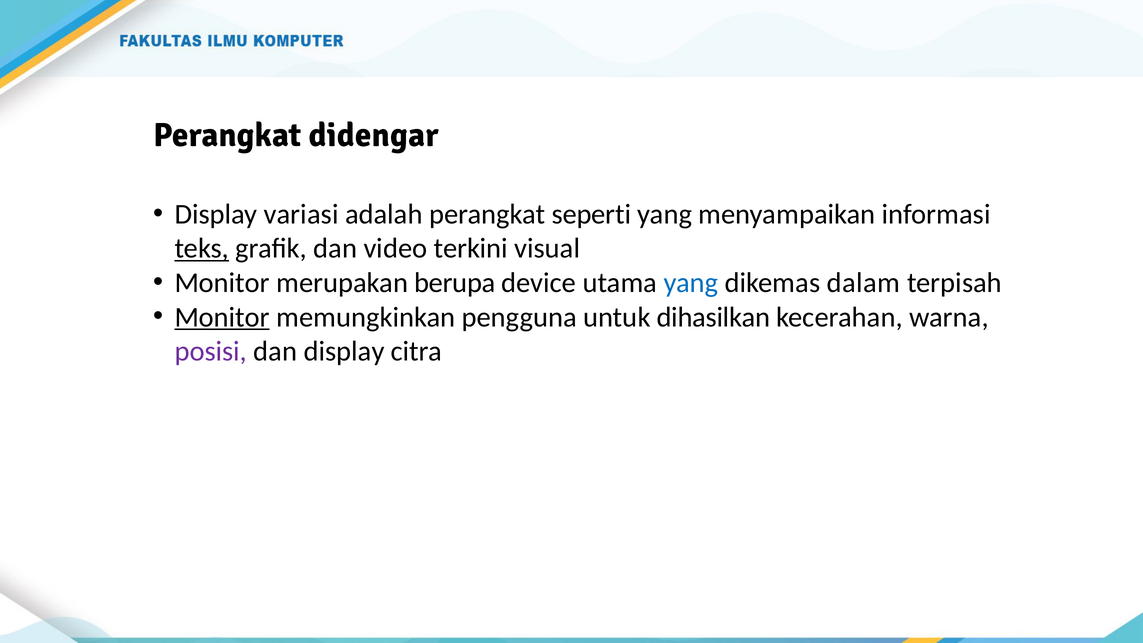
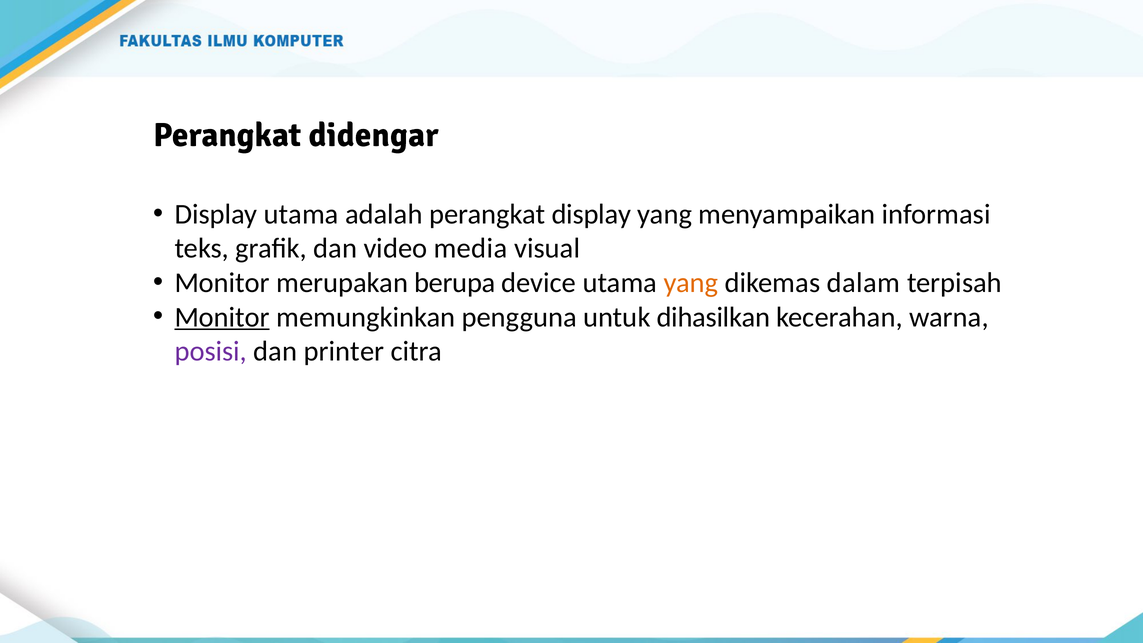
Display variasi: variasi -> utama
perangkat seperti: seperti -> display
teks underline: present -> none
terkini: terkini -> media
yang at (691, 283) colour: blue -> orange
dan display: display -> printer
